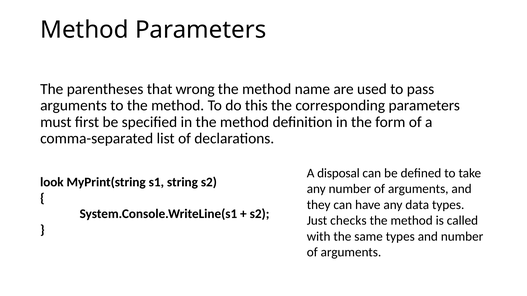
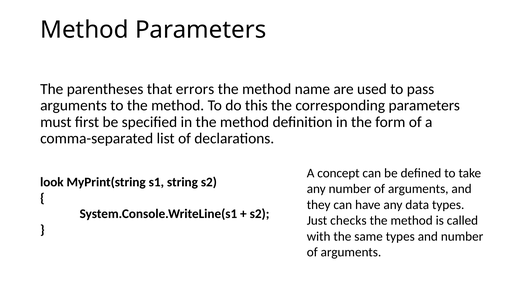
wrong: wrong -> errors
disposal: disposal -> concept
